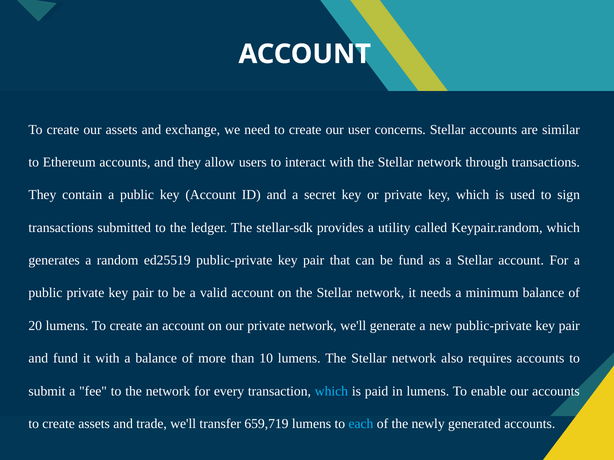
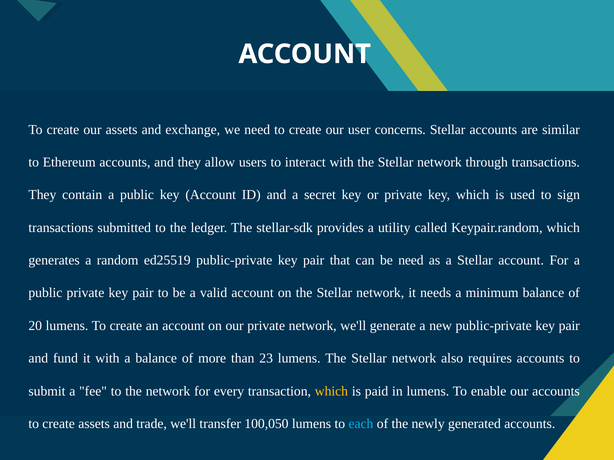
be fund: fund -> need
10: 10 -> 23
which at (331, 392) colour: light blue -> yellow
659,719: 659,719 -> 100,050
